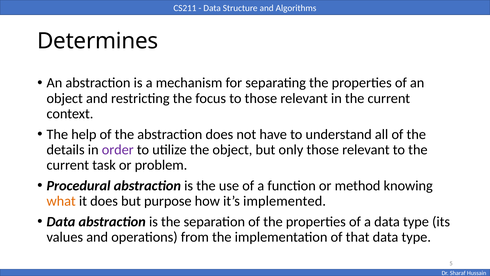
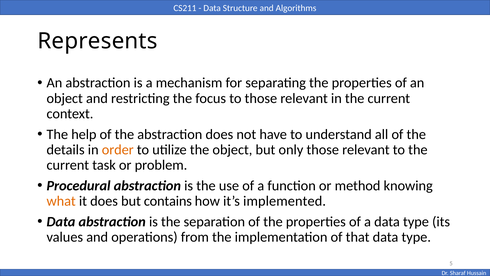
Determines: Determines -> Represents
order colour: purple -> orange
purpose: purpose -> contains
